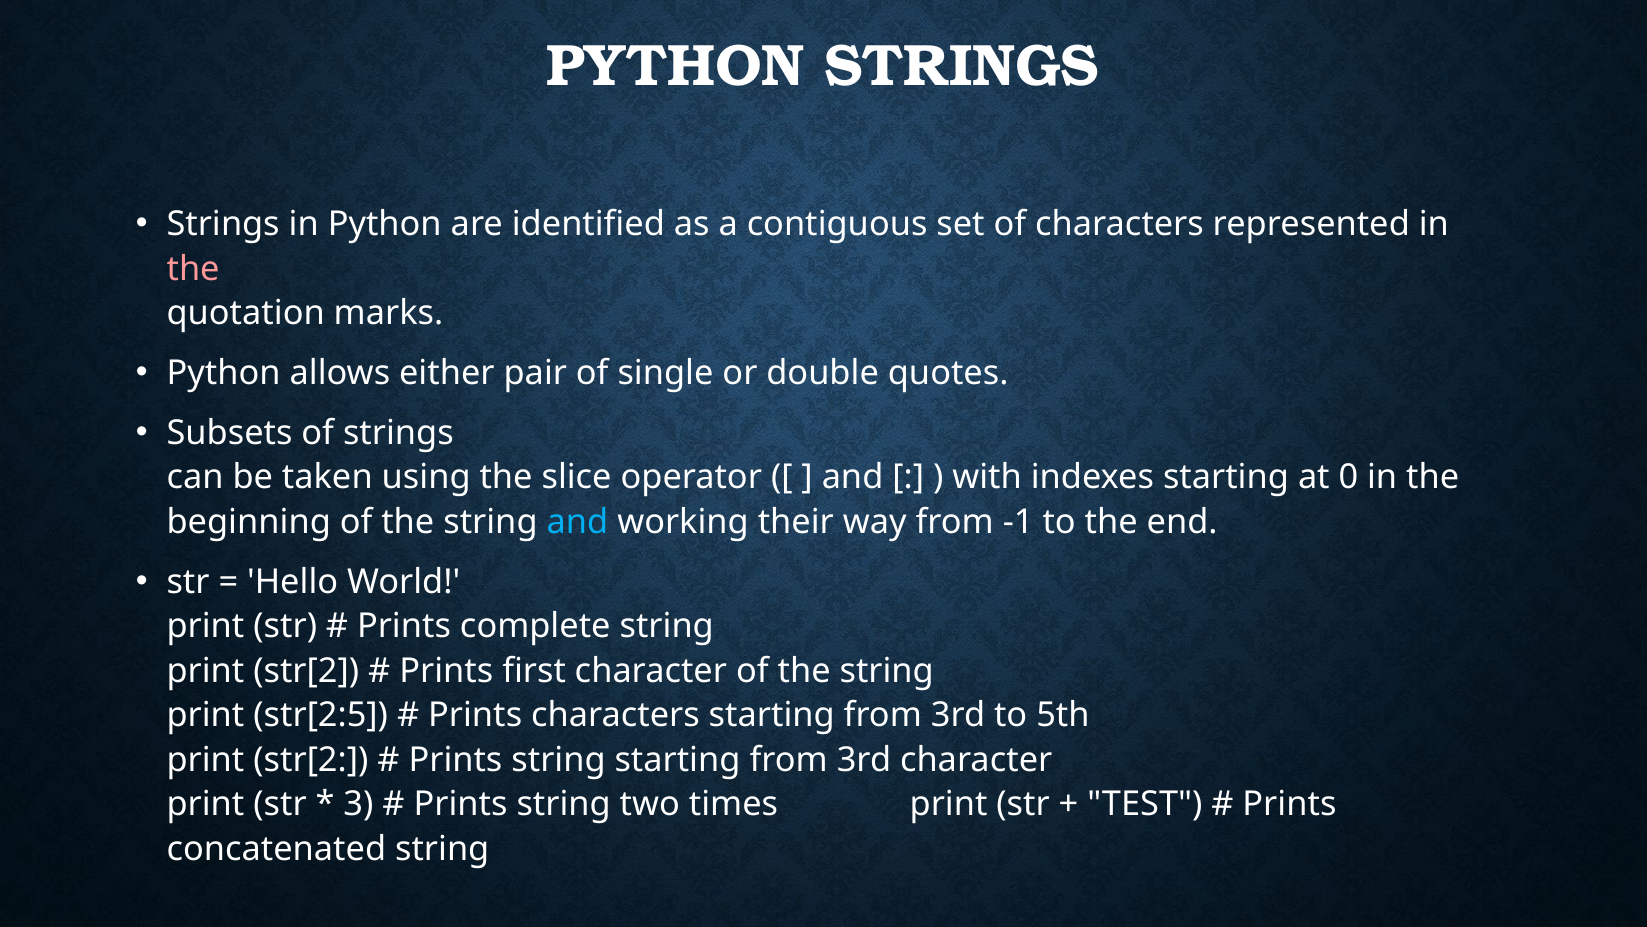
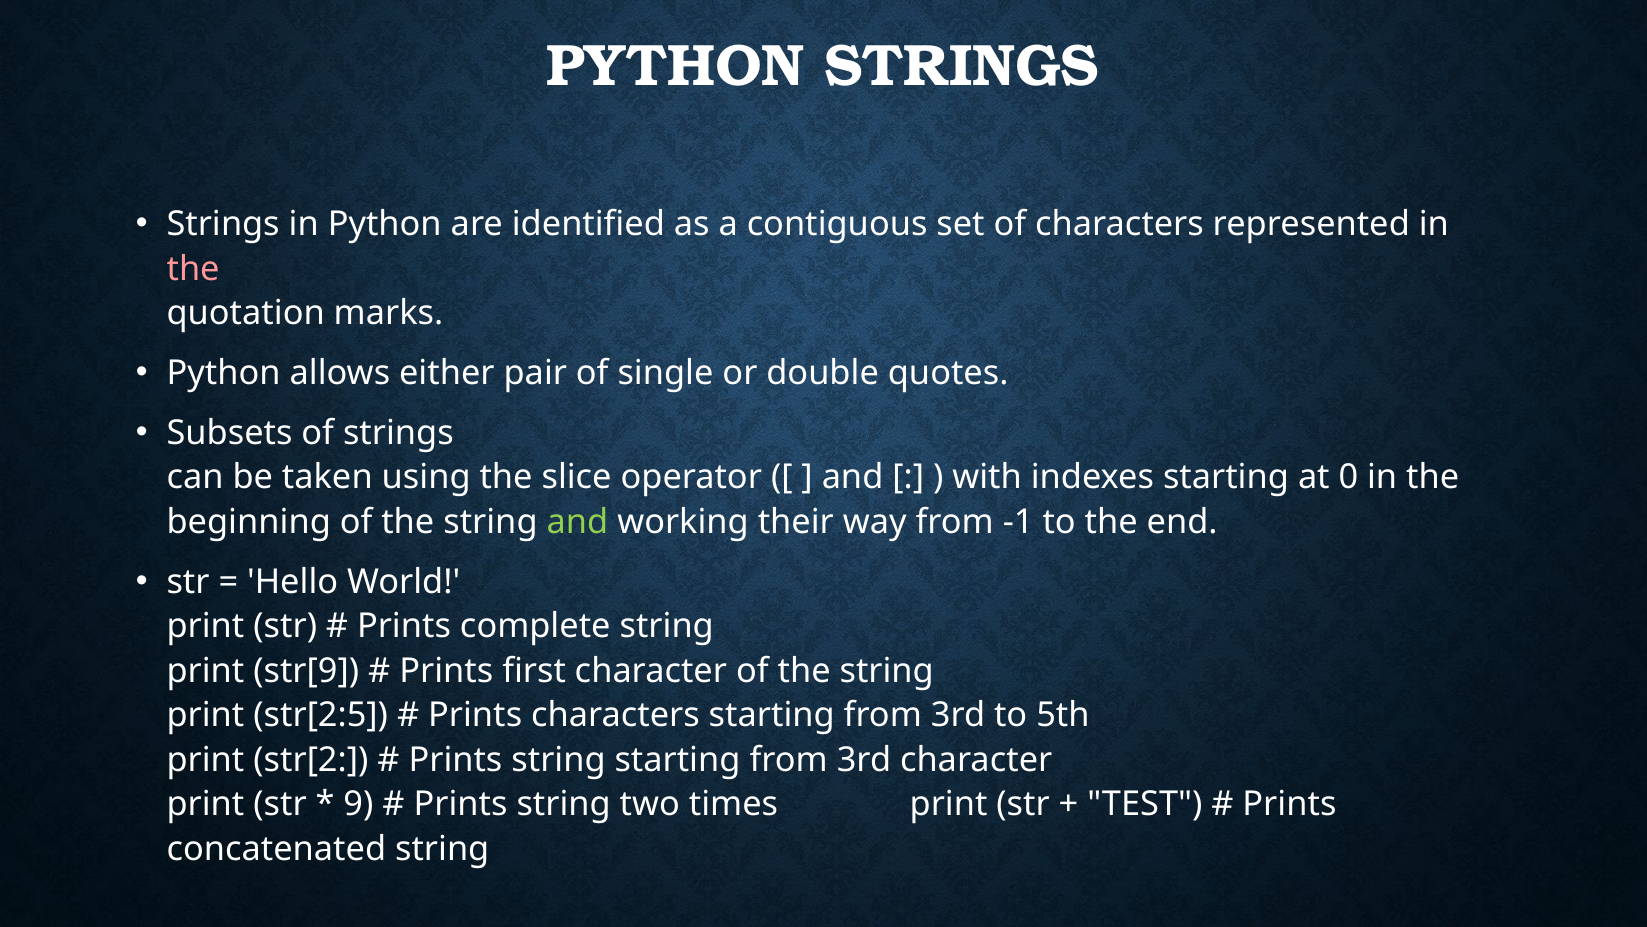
and at (578, 522) colour: light blue -> light green
str[2 at (306, 671): str[2 -> str[9
3: 3 -> 9
